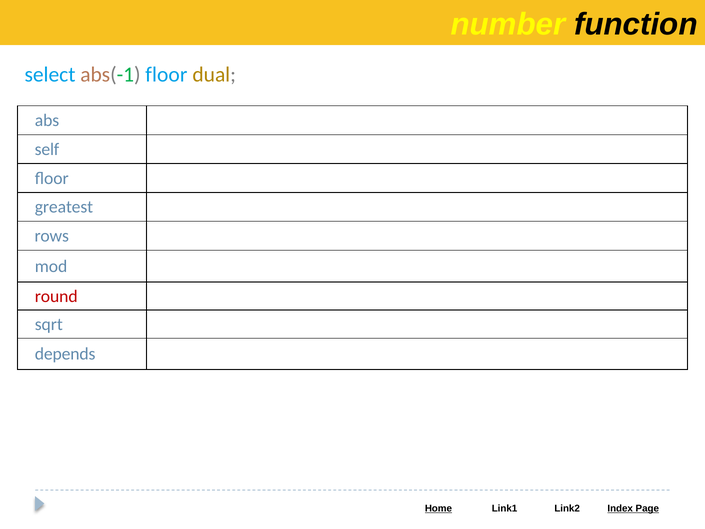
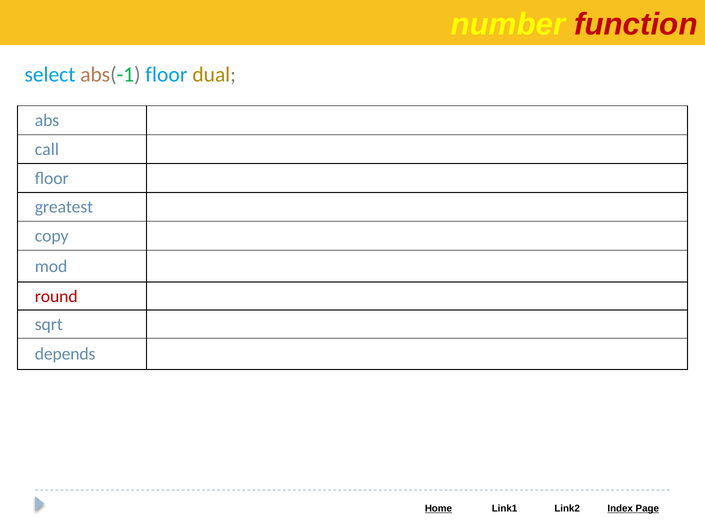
function colour: black -> red
self: self -> call
rows: rows -> copy
